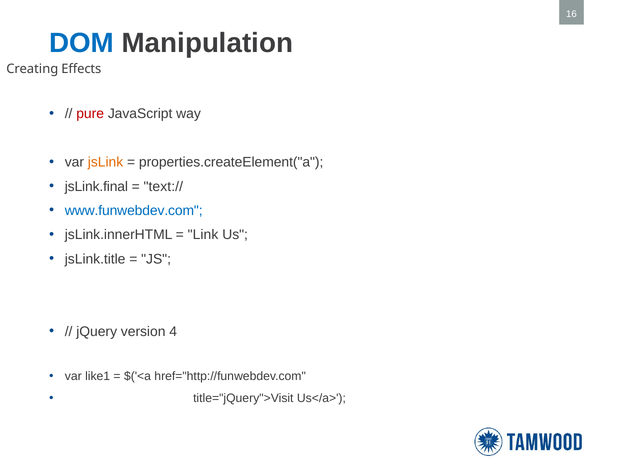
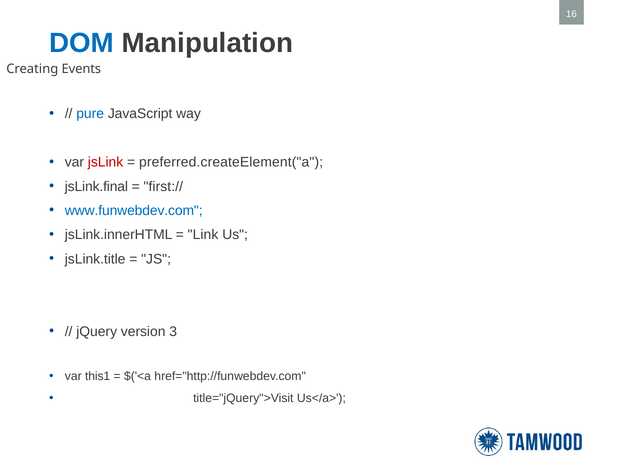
Effects: Effects -> Events
pure colour: red -> blue
jsLink colour: orange -> red
properties.createElement("a: properties.createElement("a -> preferred.createElement("a
text://: text:// -> first://
4: 4 -> 3
like1: like1 -> this1
